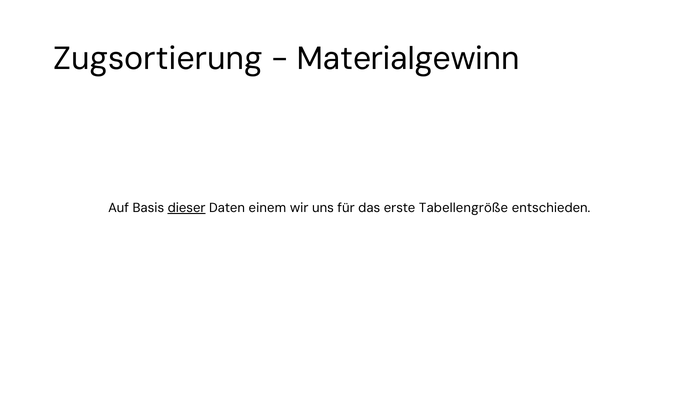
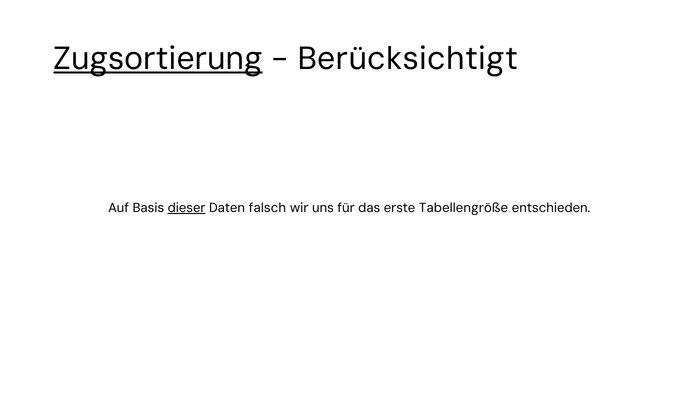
Zugsortierung underline: none -> present
Materialgewinn: Materialgewinn -> Berücksichtigt
einem: einem -> falsch
